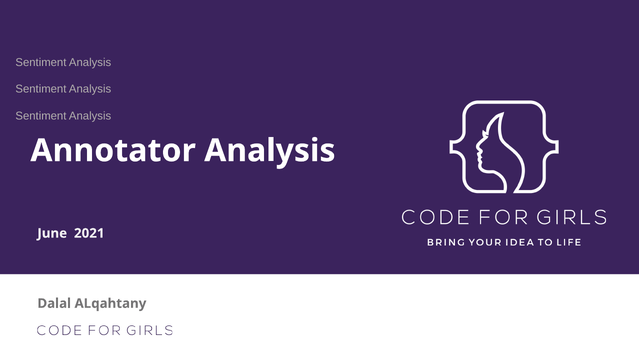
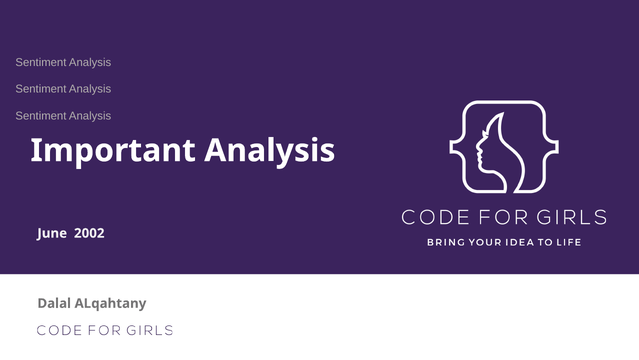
Annotator: Annotator -> Important
2021: 2021 -> 2002
